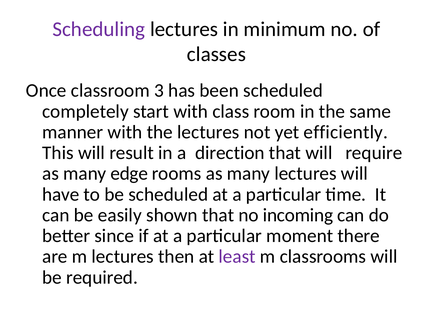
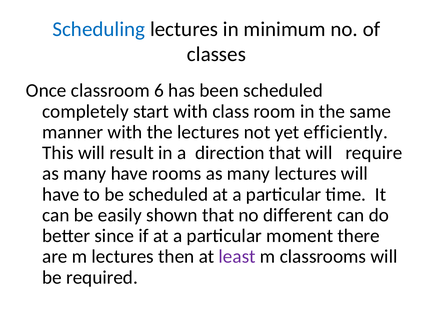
Scheduling colour: purple -> blue
3: 3 -> 6
many edge: edge -> have
incoming: incoming -> different
